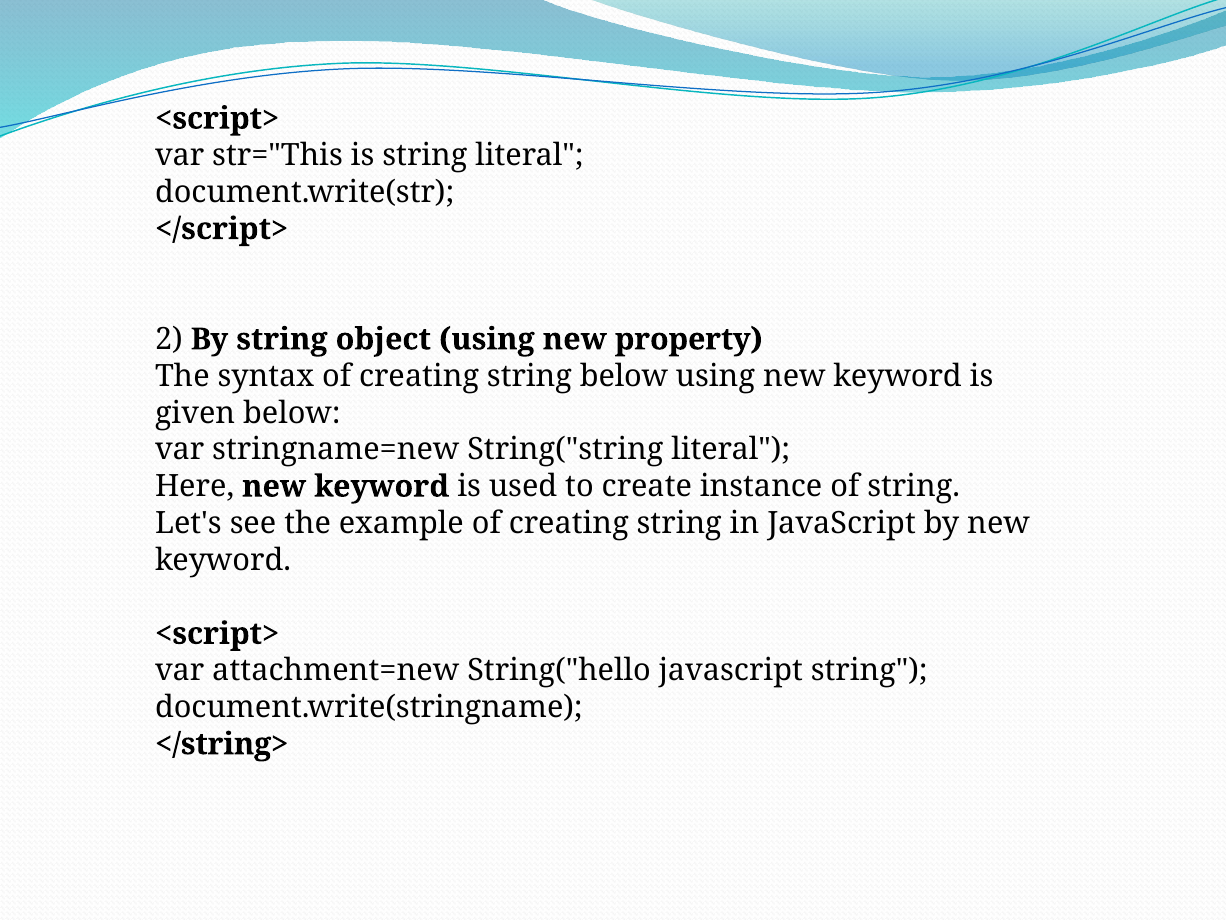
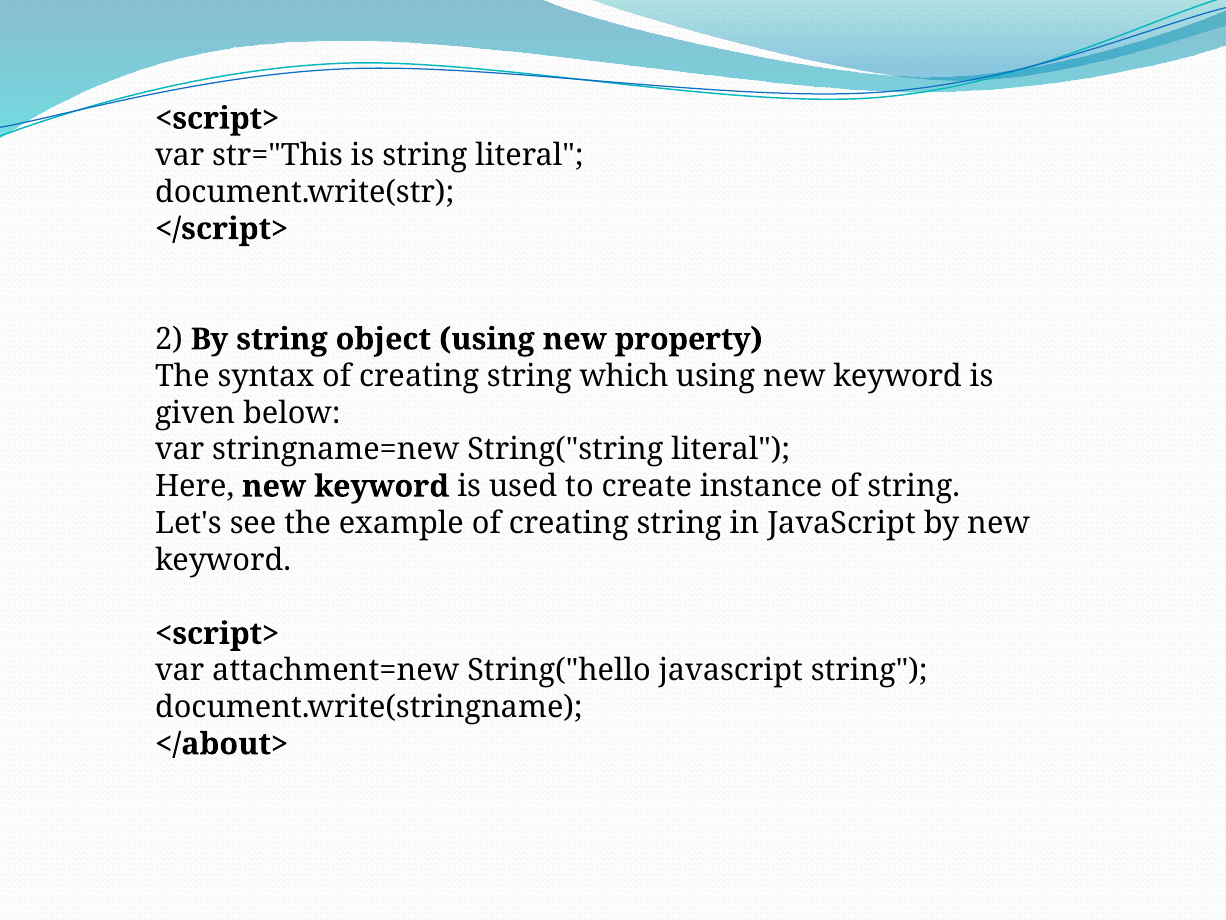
string below: below -> which
</string>: </string> -> </about>
